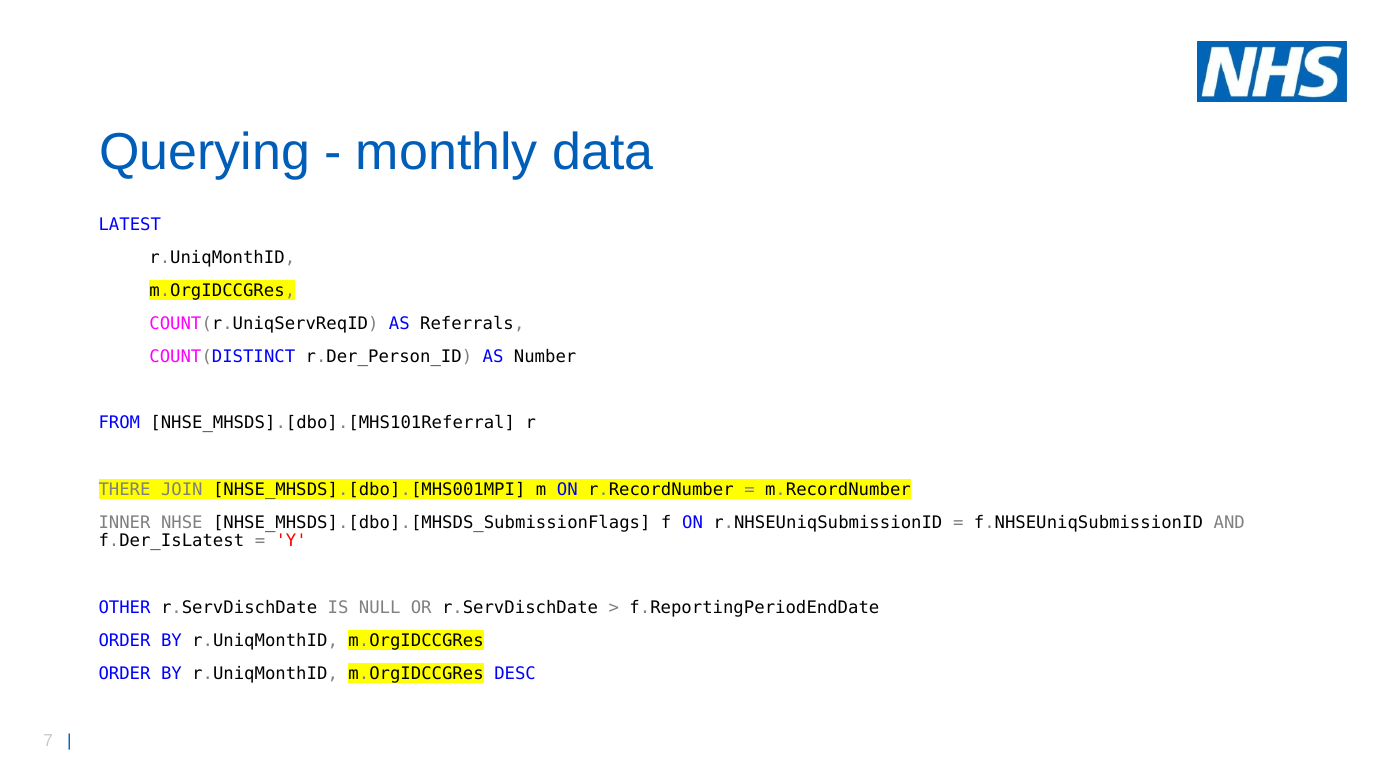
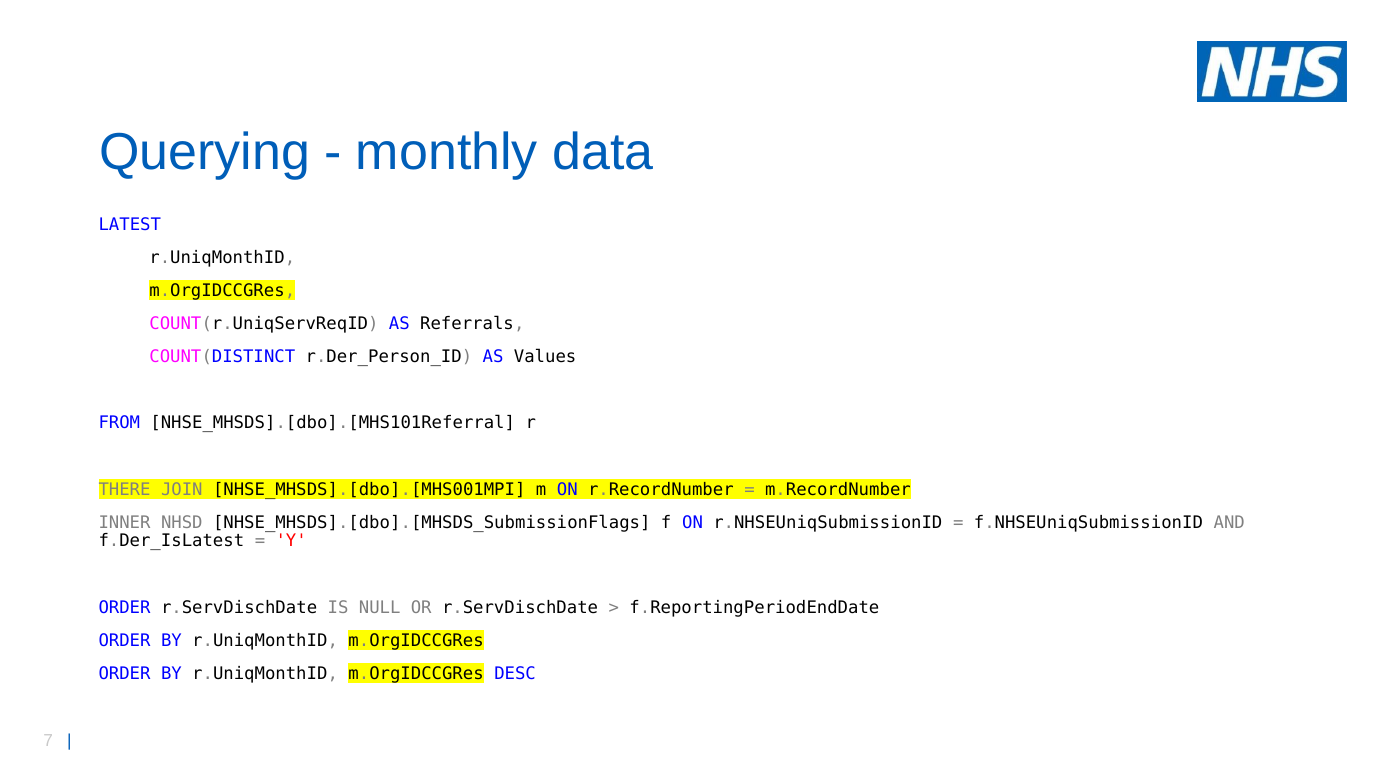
Number: Number -> Values
NHSE: NHSE -> NHSD
OTHER at (125, 608): OTHER -> ORDER
